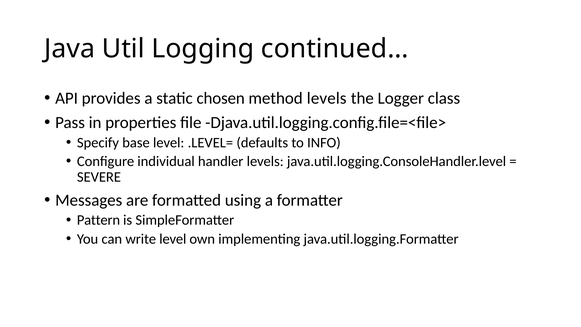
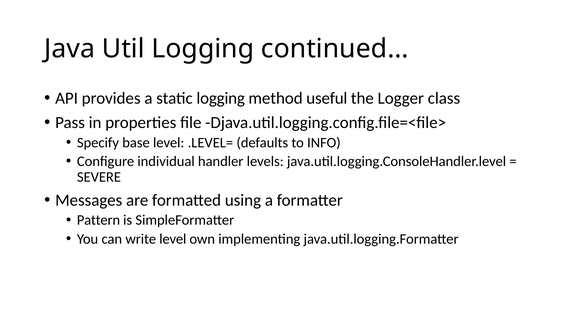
static chosen: chosen -> logging
method levels: levels -> useful
